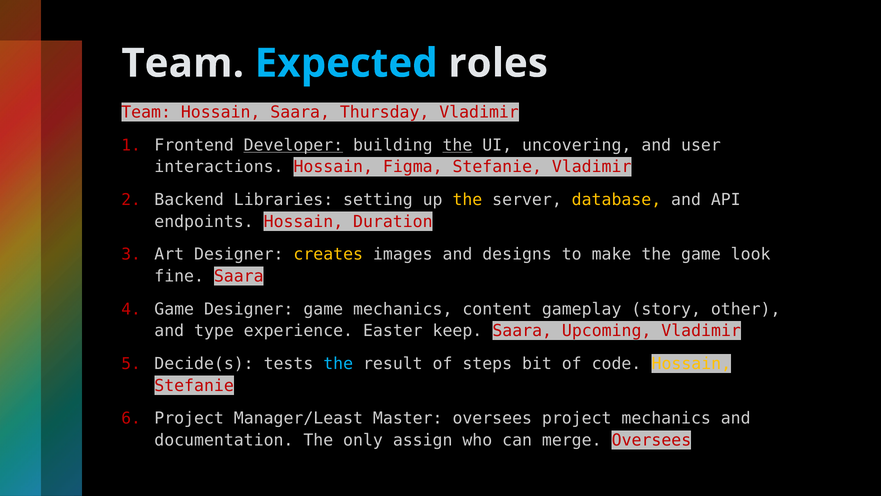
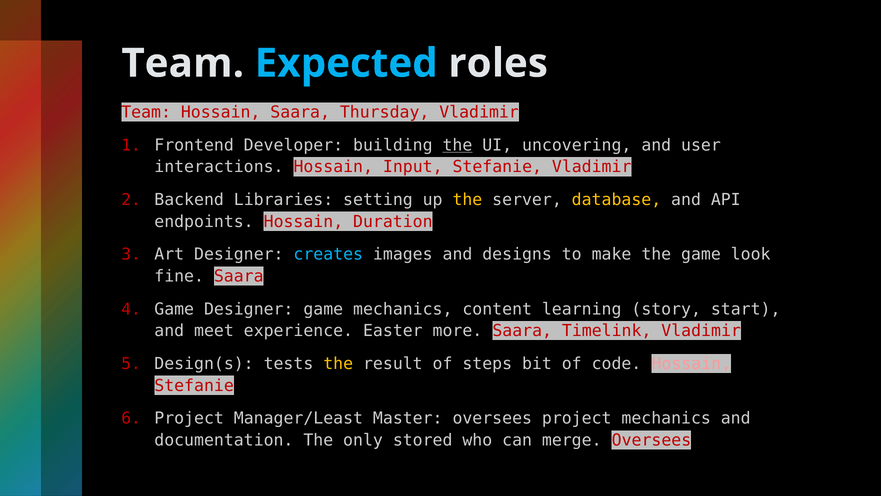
Developer underline: present -> none
Figma: Figma -> Input
creates colour: yellow -> light blue
gameplay: gameplay -> learning
other: other -> start
type: type -> meet
keep: keep -> more
Upcoming: Upcoming -> Timelink
Decide(s: Decide(s -> Design(s
the at (338, 363) colour: light blue -> yellow
Hossain at (691, 363) colour: yellow -> pink
assign: assign -> stored
